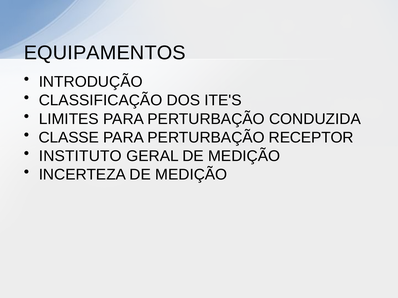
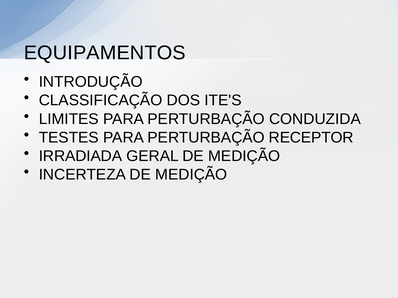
CLASSE: CLASSE -> TESTES
INSTITUTO: INSTITUTO -> IRRADIADA
